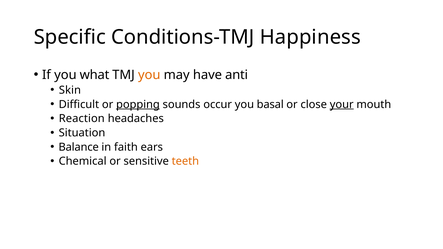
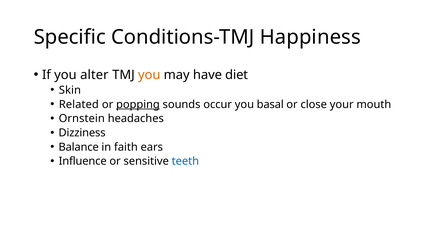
what: what -> alter
anti: anti -> diet
Difficult: Difficult -> Related
your underline: present -> none
Reaction: Reaction -> Ornstein
Situation: Situation -> Dizziness
Chemical: Chemical -> Influence
teeth colour: orange -> blue
